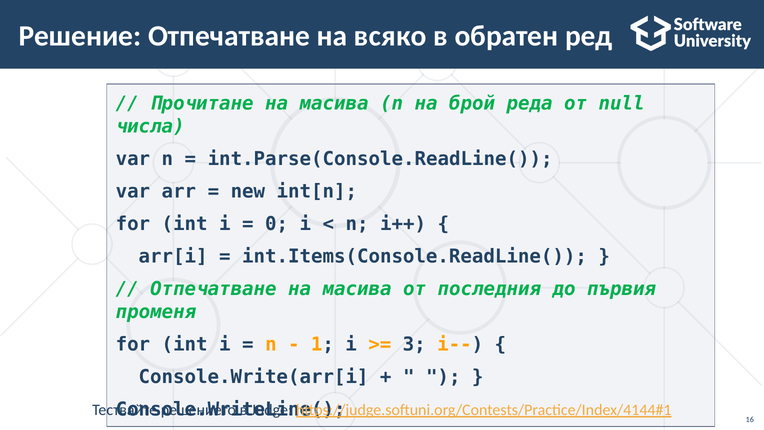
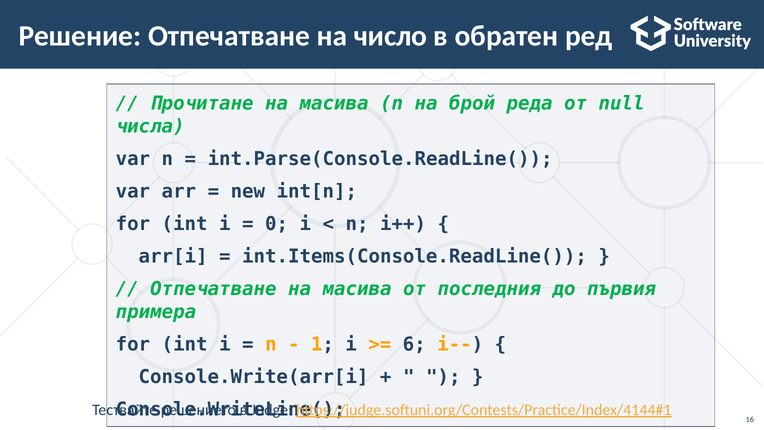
всяко: всяко -> число
променя: променя -> примера
3: 3 -> 6
